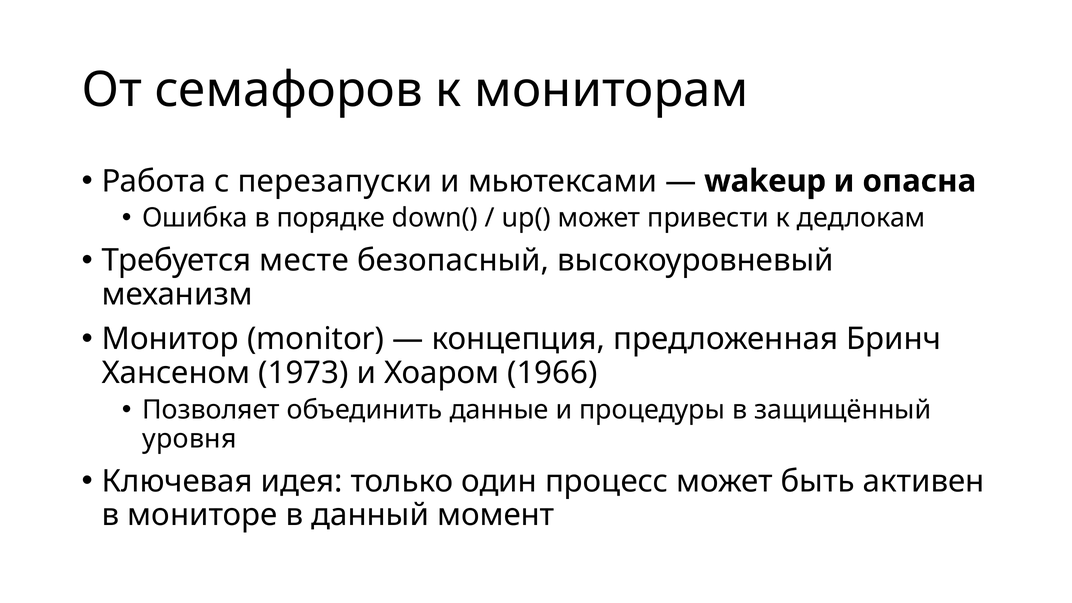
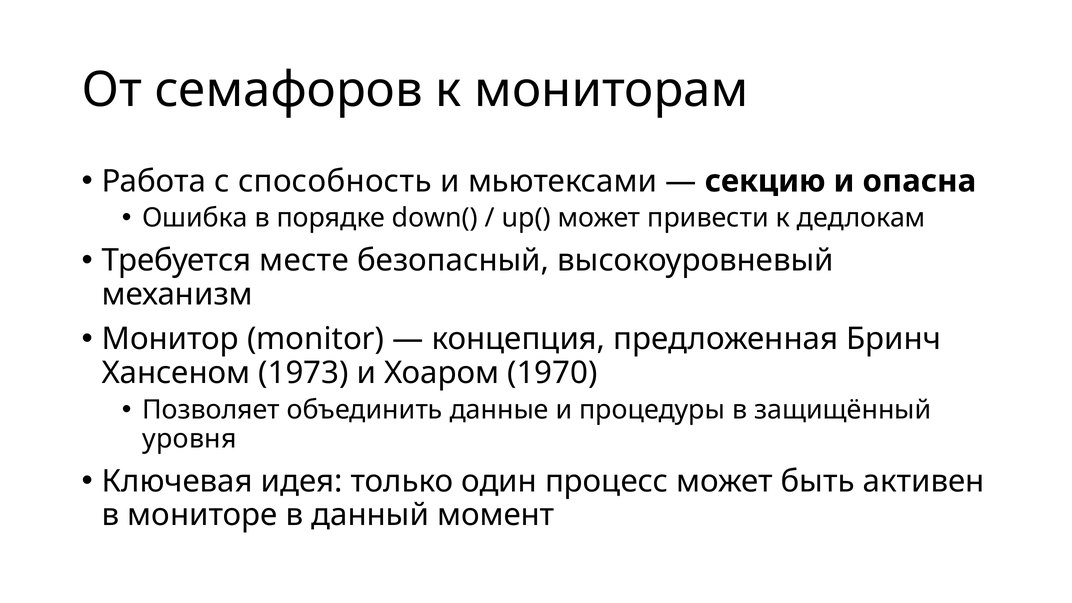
перезапуски: перезапуски -> способность
wakeup: wakeup -> секцию
1966: 1966 -> 1970
